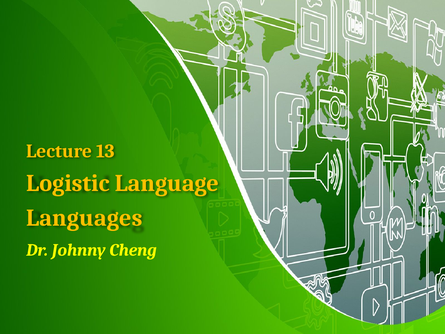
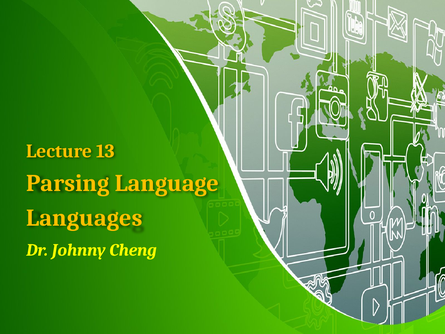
Logistic: Logistic -> Parsing
